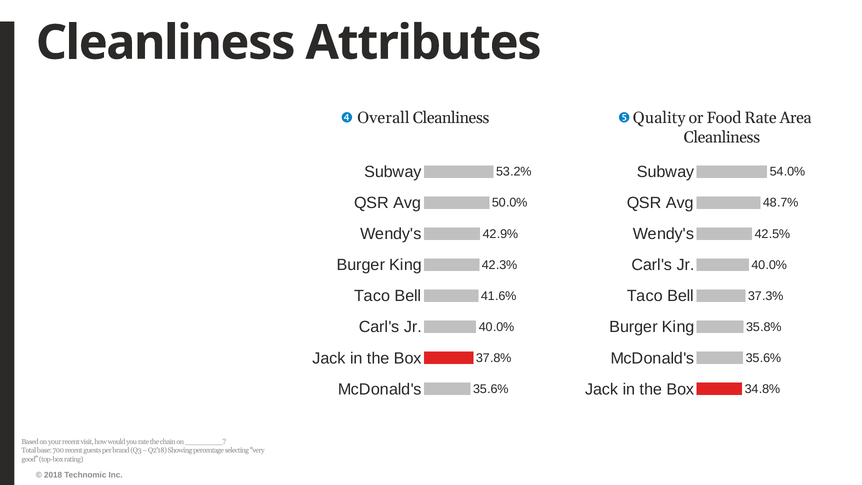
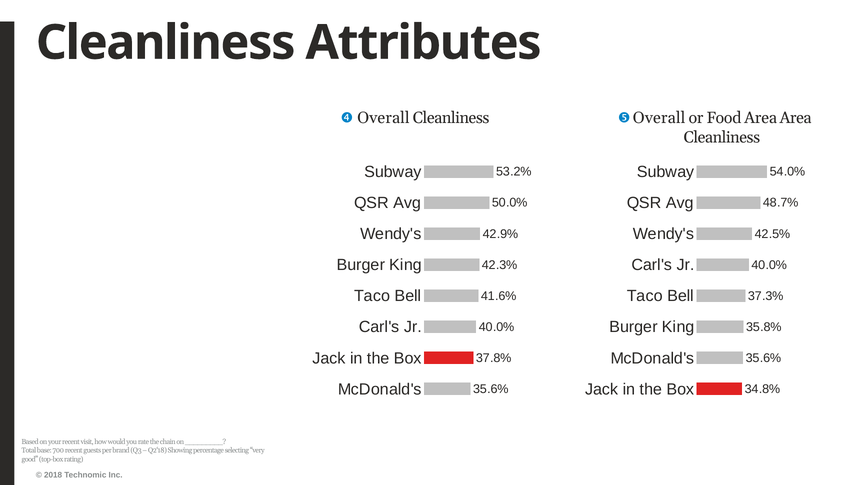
Cleanliness Quality: Quality -> Overall
Food Rate: Rate -> Area
